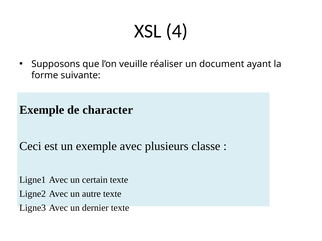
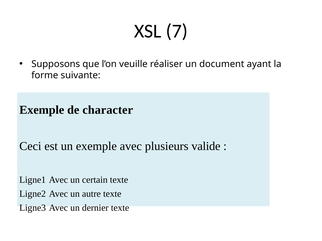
4: 4 -> 7
classe: classe -> valide
